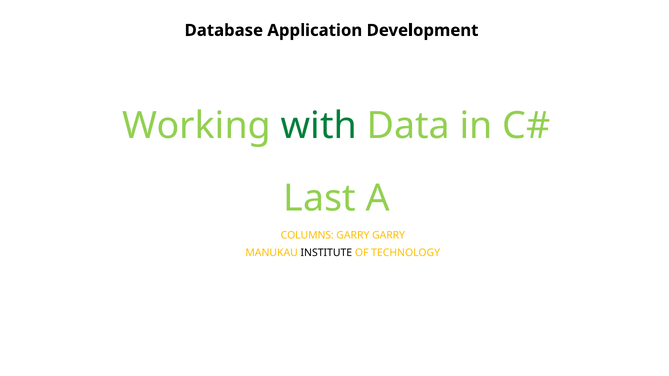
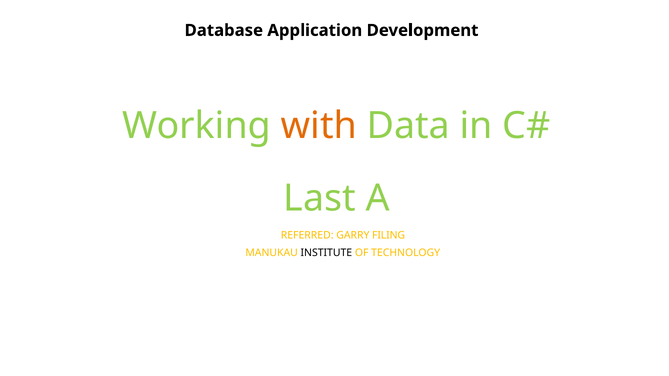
with colour: green -> orange
COLUMNS: COLUMNS -> REFERRED
GARRY GARRY: GARRY -> FILING
